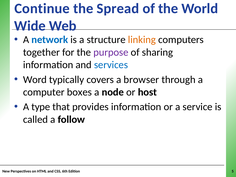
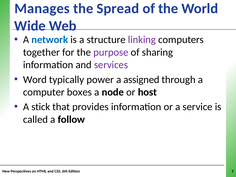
Continue: Continue -> Manages
linking colour: orange -> purple
services colour: blue -> purple
covers: covers -> power
browser: browser -> assigned
type: type -> stick
